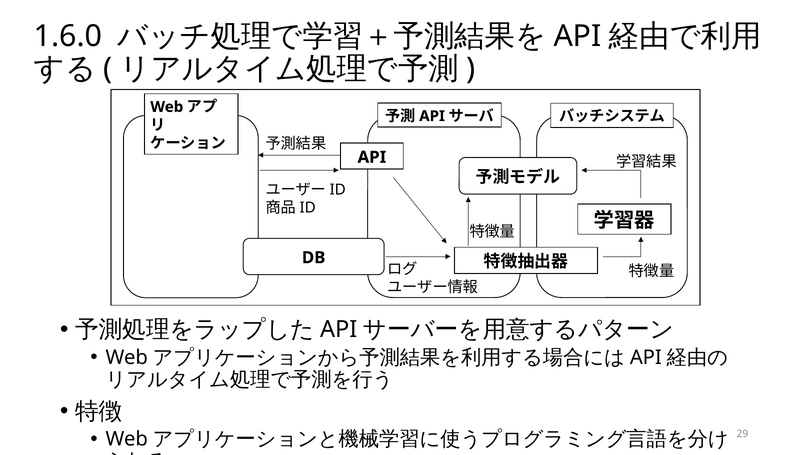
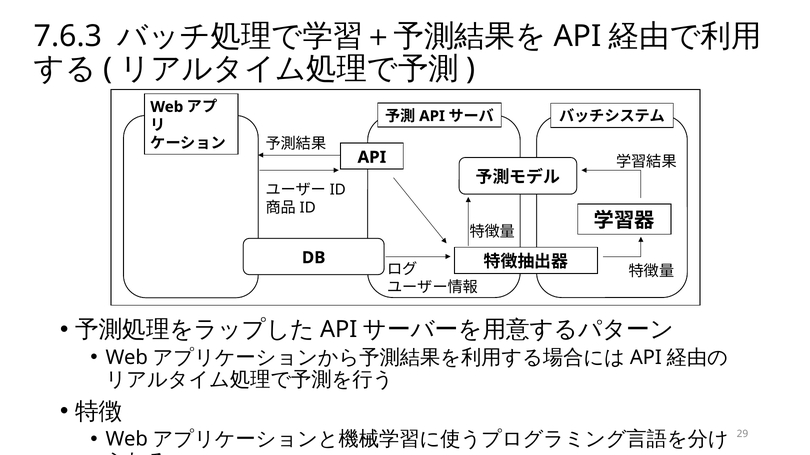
1.6.0: 1.6.0 -> 7.6.3
